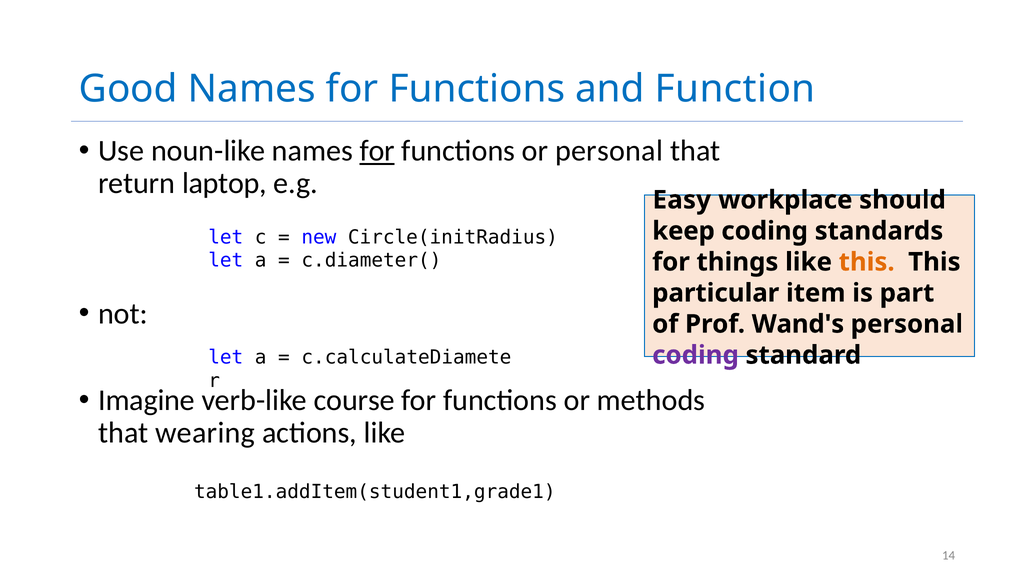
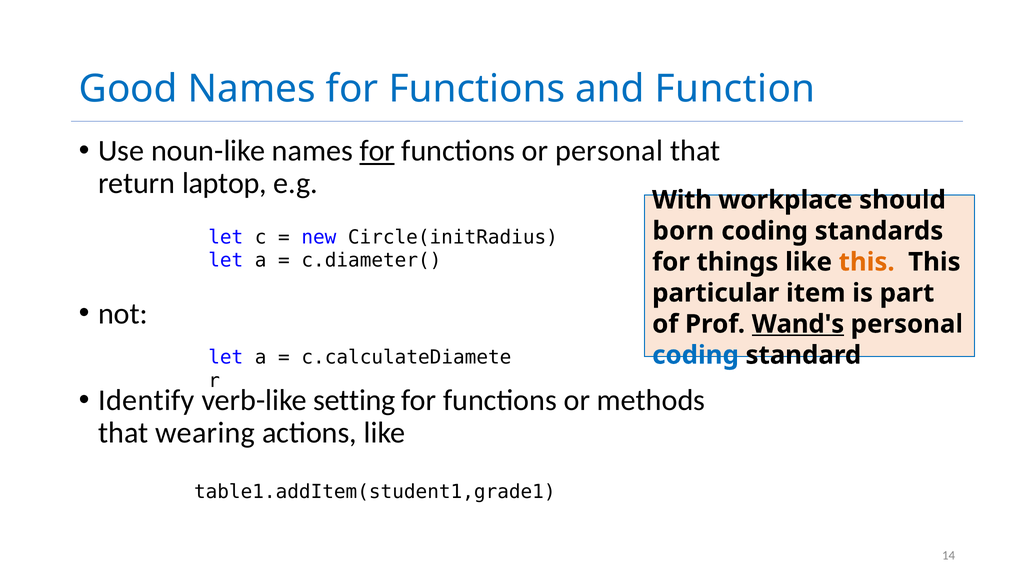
Easy: Easy -> With
keep: keep -> born
Wand's underline: none -> present
coding at (696, 355) colour: purple -> blue
Imagine: Imagine -> Identify
course: course -> setting
